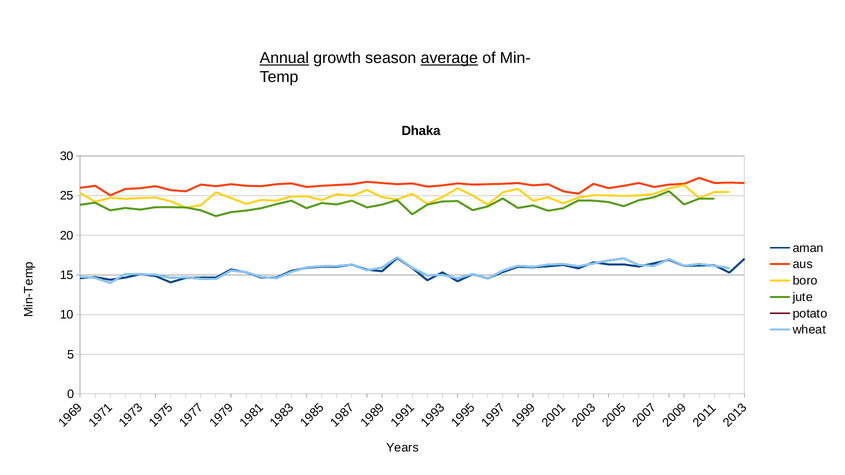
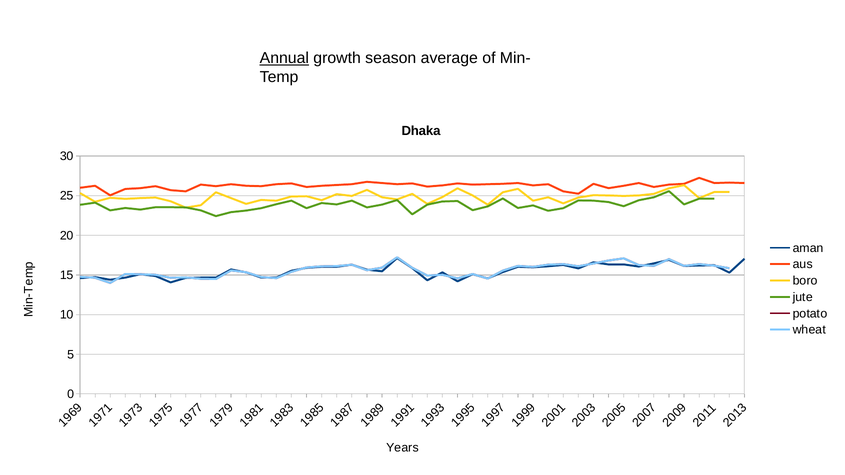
average underline: present -> none
